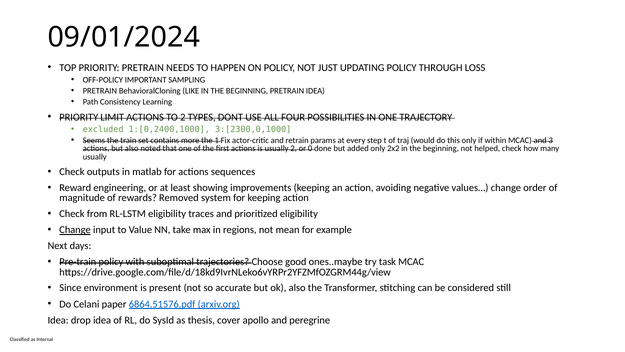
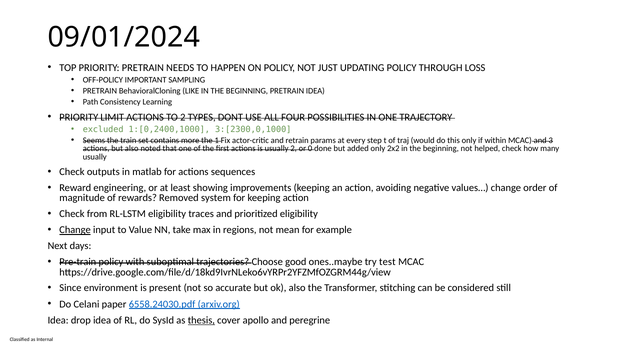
task: task -> test
6864.51576.pdf: 6864.51576.pdf -> 6558.24030.pdf
thesis underline: none -> present
